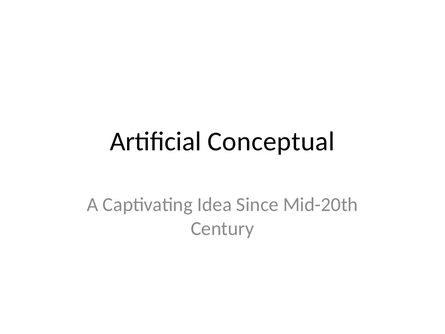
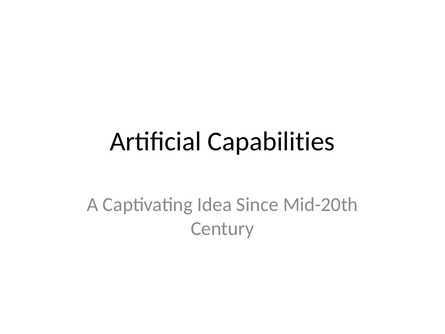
Conceptual: Conceptual -> Capabilities
